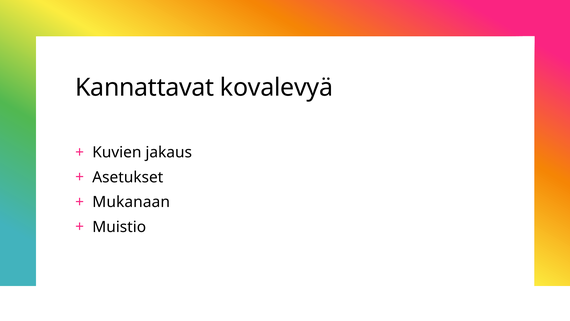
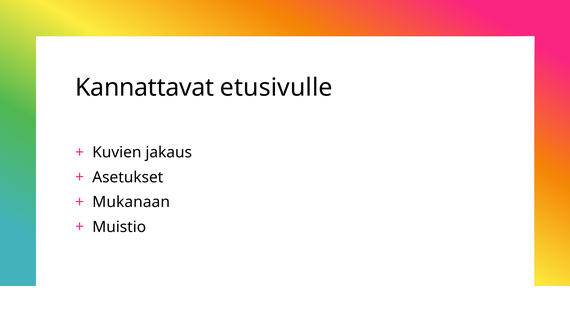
kovalevyä: kovalevyä -> etusivulle
